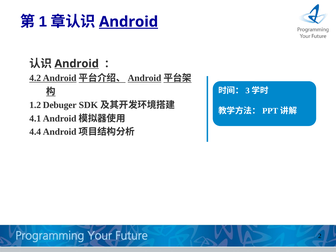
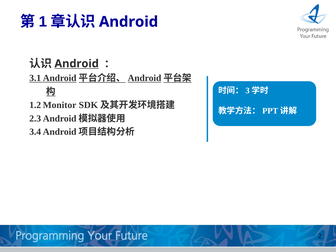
Android at (129, 22) underline: present -> none
4.2: 4.2 -> 3.1
Debuger: Debuger -> Monitor
4.1: 4.1 -> 2.3
4.4: 4.4 -> 3.4
